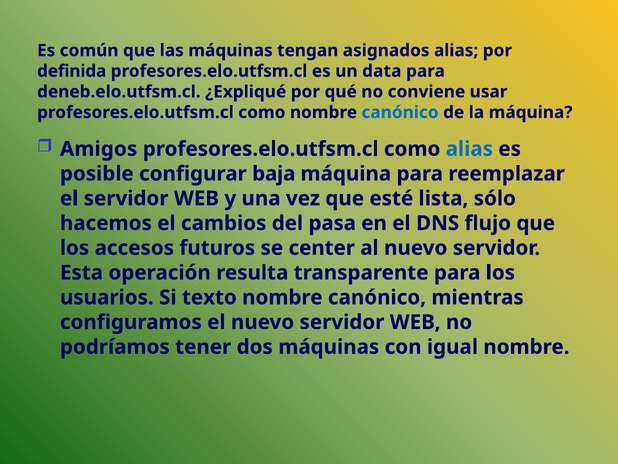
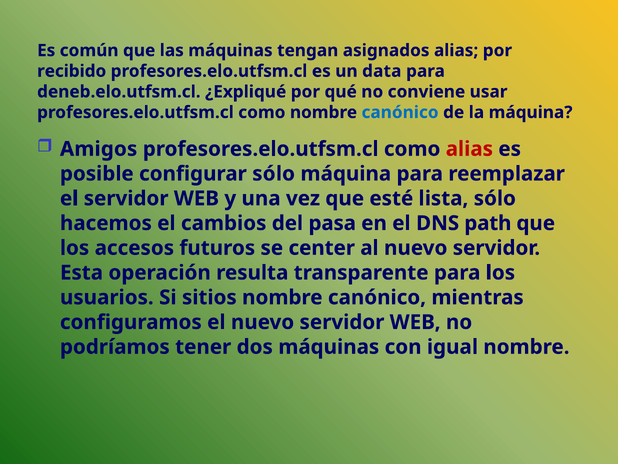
definida: definida -> recibido
alias at (469, 149) colour: blue -> red
configurar baja: baja -> sólo
flujo: flujo -> path
texto: texto -> sitios
